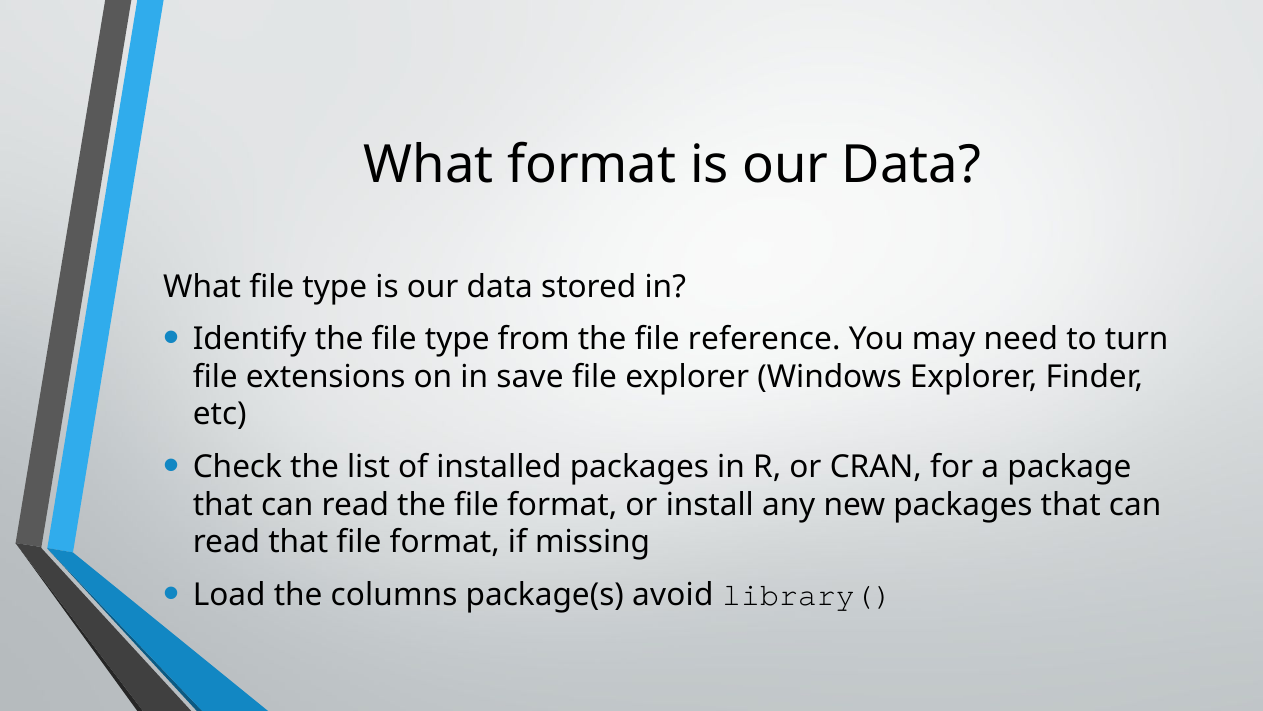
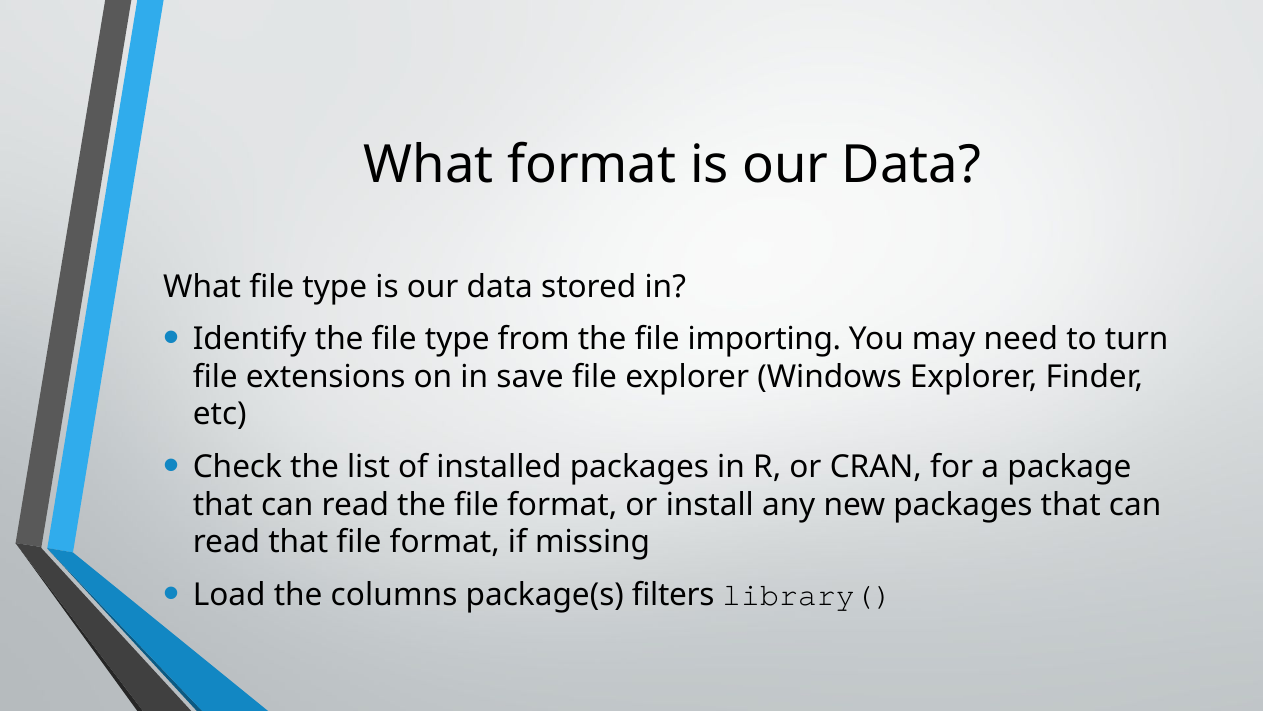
reference: reference -> importing
avoid: avoid -> filters
